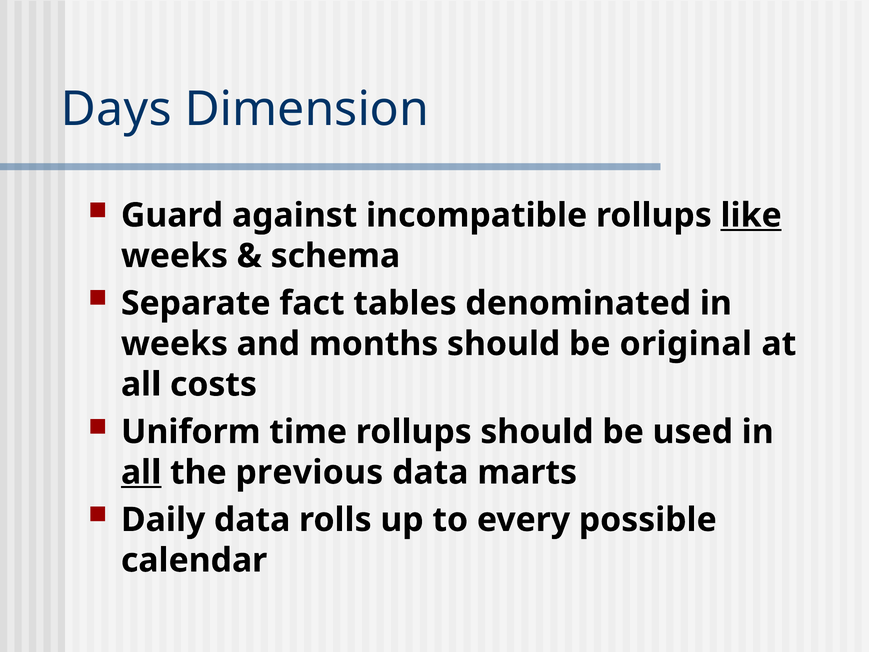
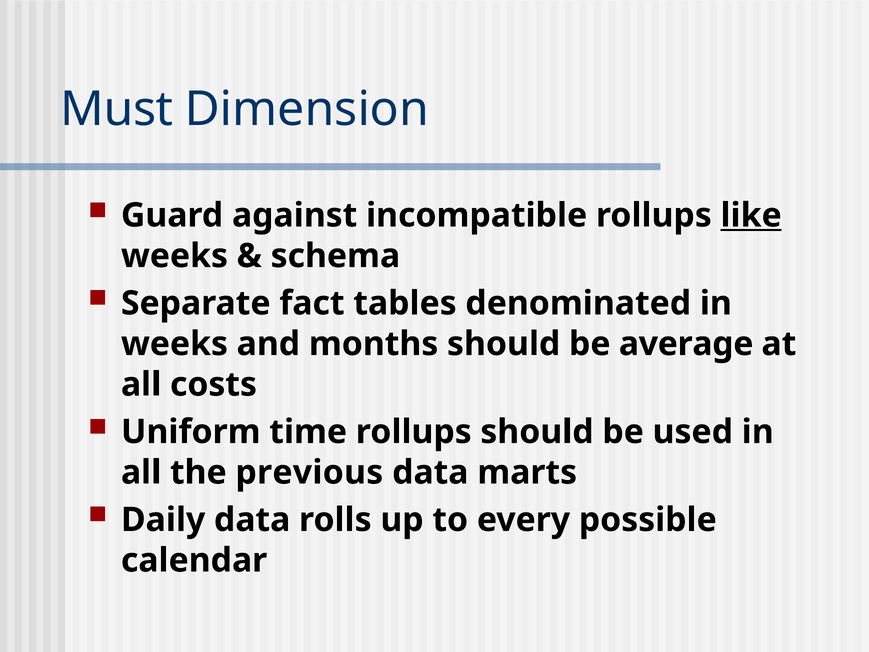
Days: Days -> Must
original: original -> average
all at (141, 472) underline: present -> none
